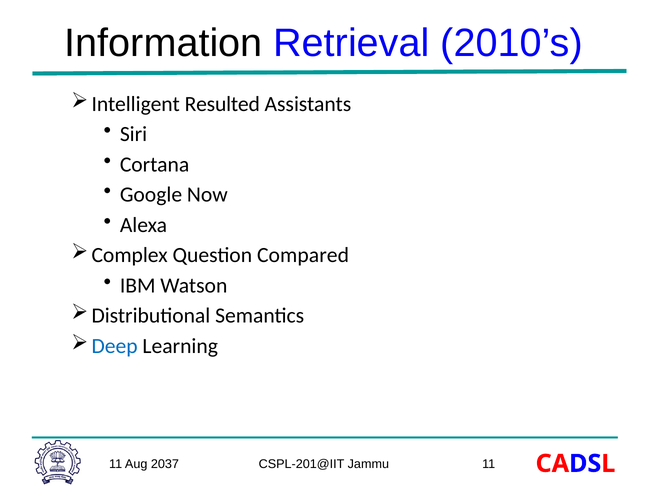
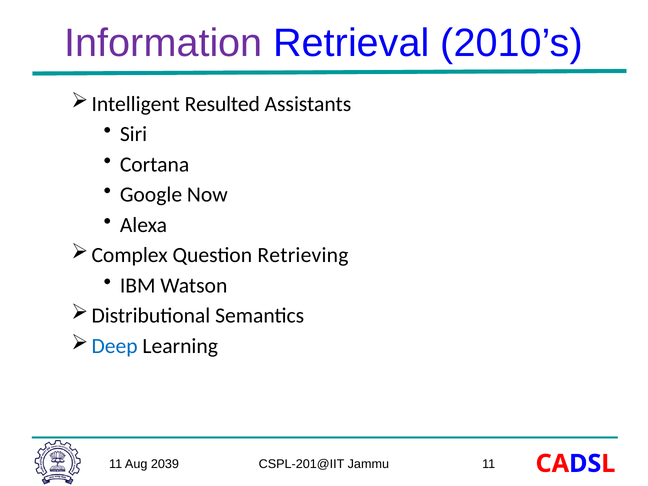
Information colour: black -> purple
Compared: Compared -> Retrieving
2037: 2037 -> 2039
